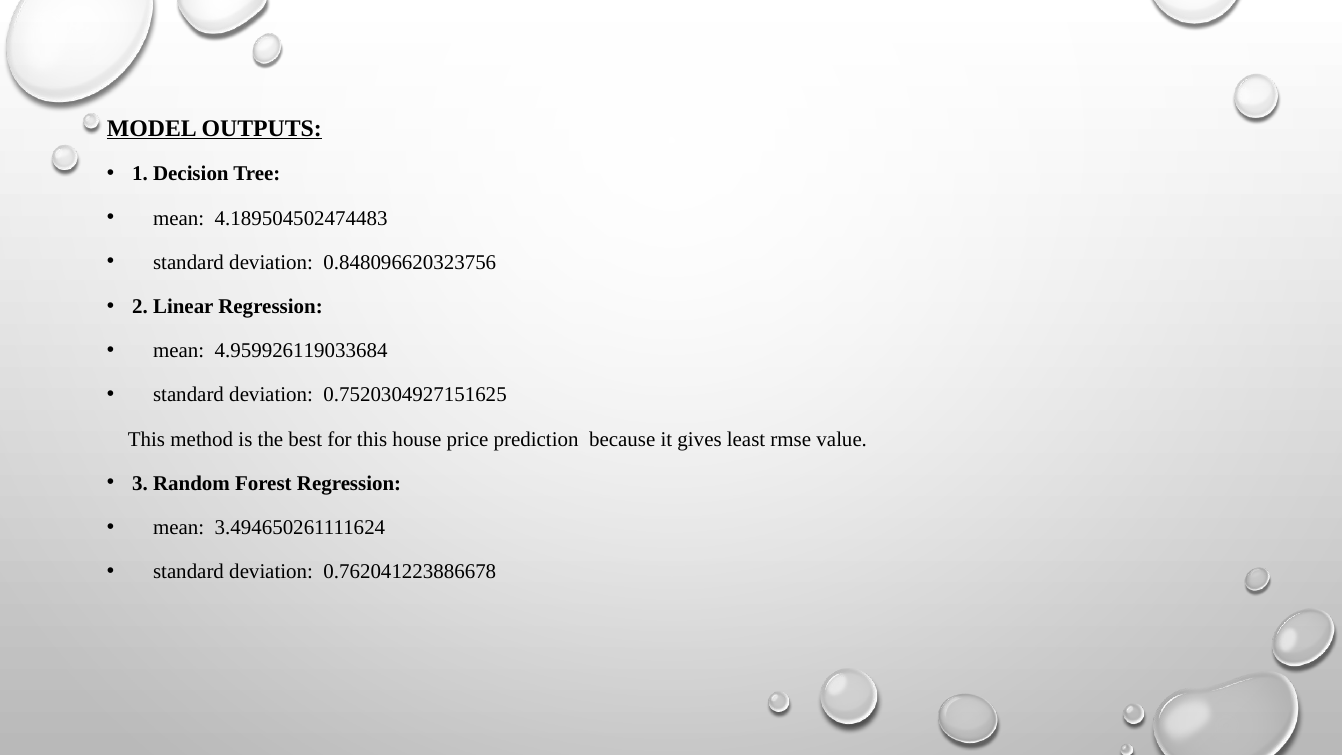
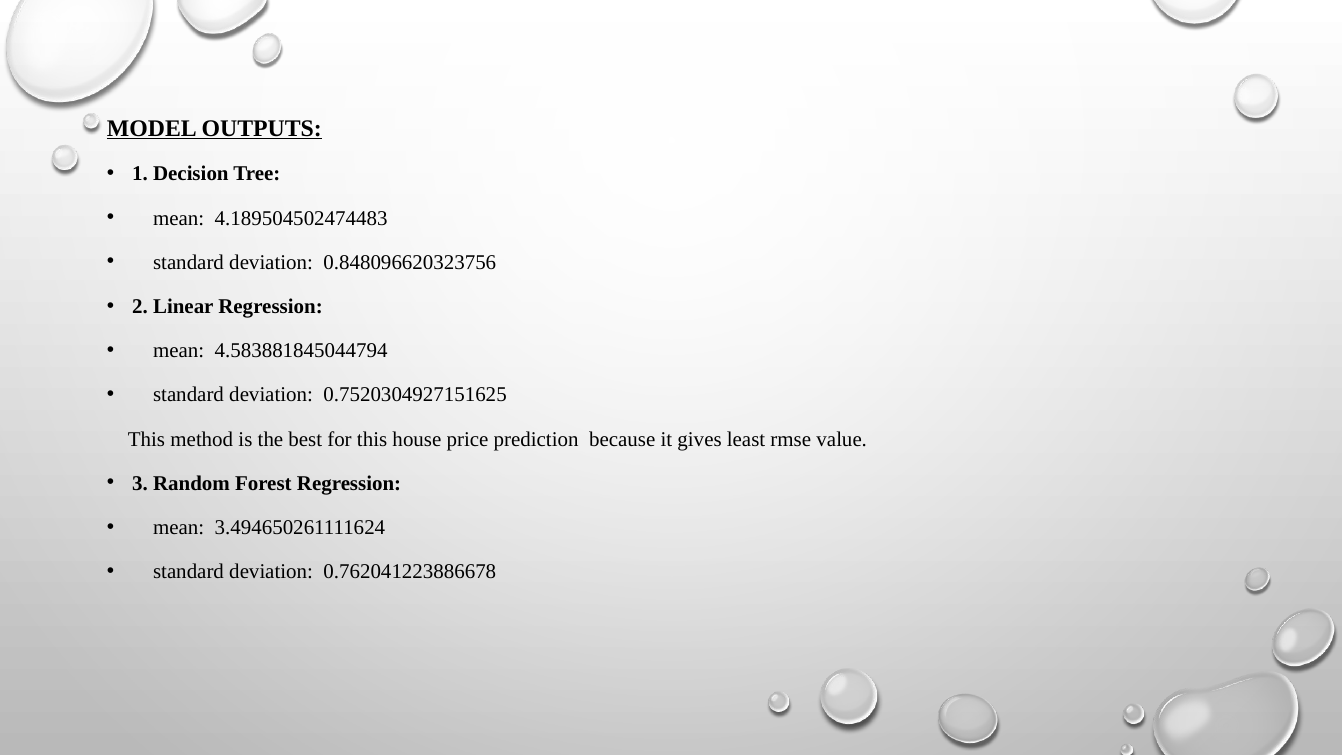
4.959926119033684: 4.959926119033684 -> 4.583881845044794
